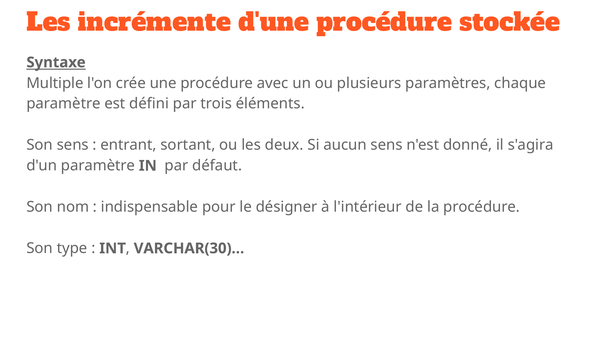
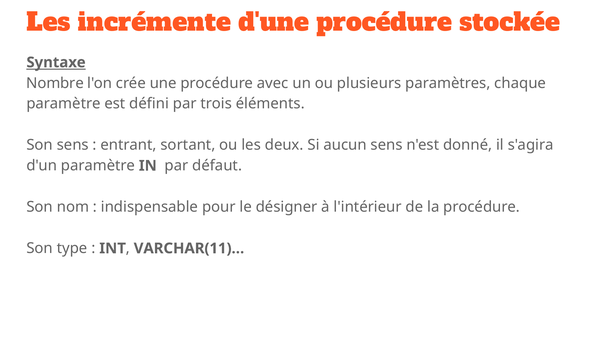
Multiple: Multiple -> Nombre
VARCHAR(30)…: VARCHAR(30)… -> VARCHAR(11)…
